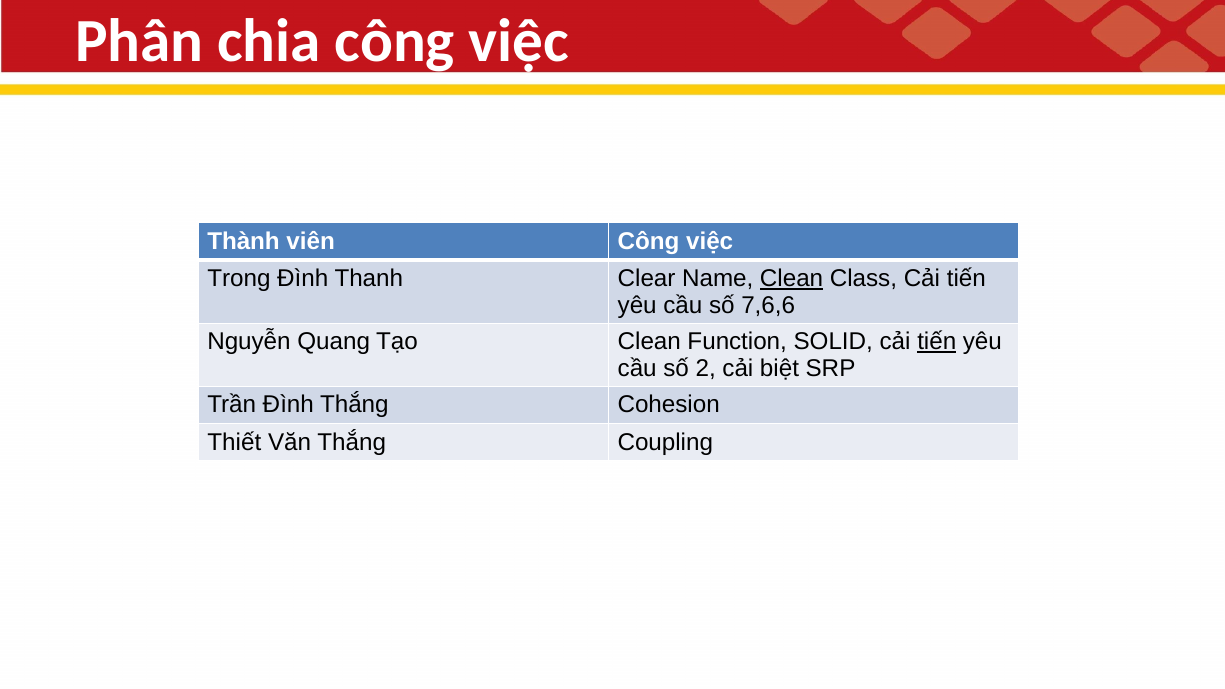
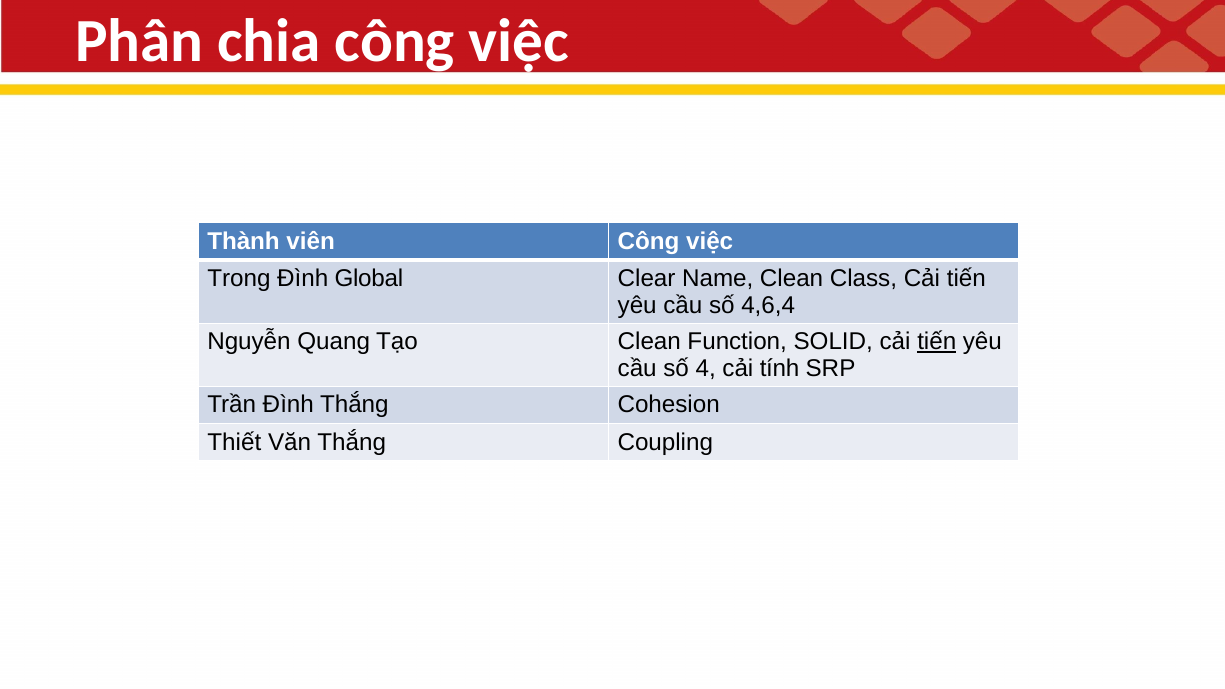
Thanh: Thanh -> Global
Clean at (792, 279) underline: present -> none
7,6,6: 7,6,6 -> 4,6,4
2: 2 -> 4
biệt: biệt -> tính
